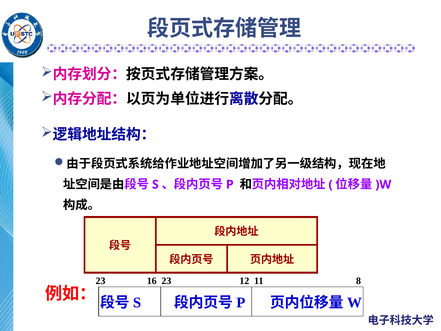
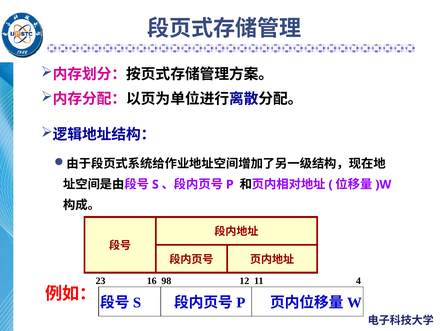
16 23: 23 -> 98
8: 8 -> 4
